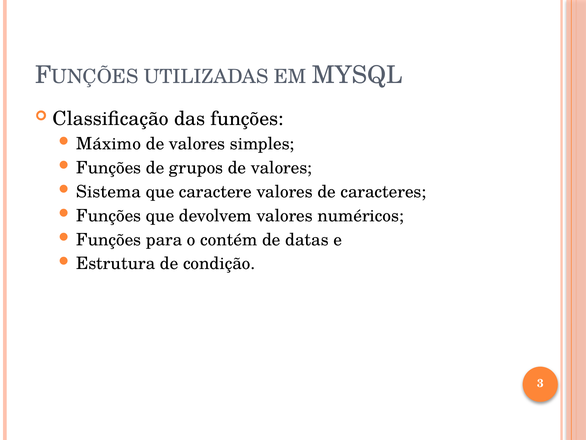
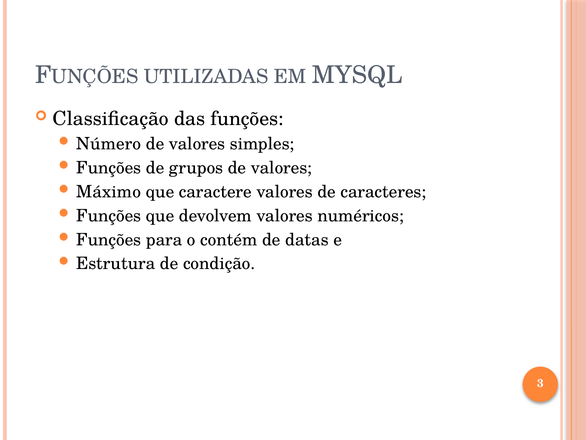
Máximo: Máximo -> Número
Sistema: Sistema -> Máximo
